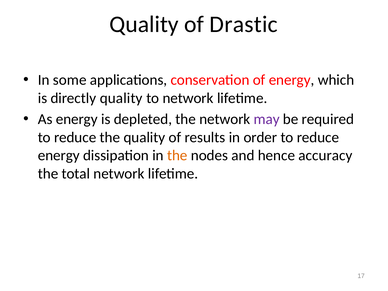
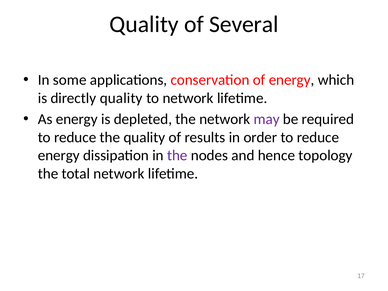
Drastic: Drastic -> Several
the at (177, 155) colour: orange -> purple
accuracy: accuracy -> topology
